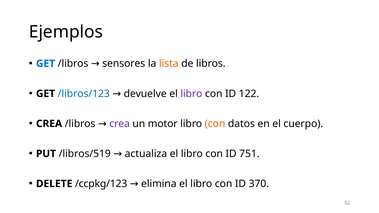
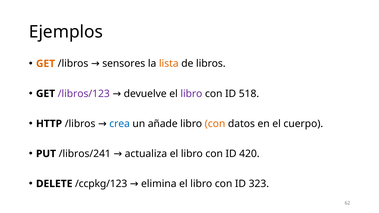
GET at (46, 64) colour: blue -> orange
/libros/123 colour: blue -> purple
122: 122 -> 518
CREA at (49, 124): CREA -> HTTP
crea at (120, 124) colour: purple -> blue
motor: motor -> añade
/libros/519: /libros/519 -> /libros/241
751: 751 -> 420
370: 370 -> 323
